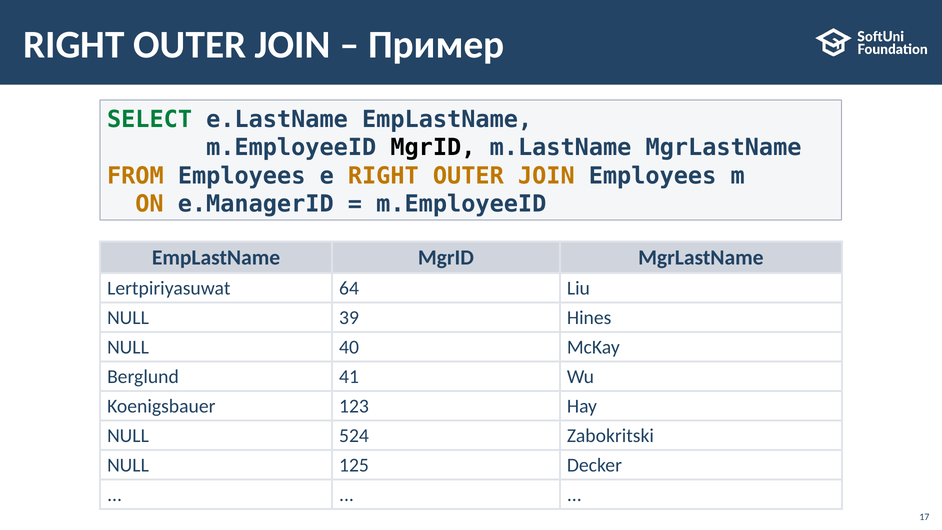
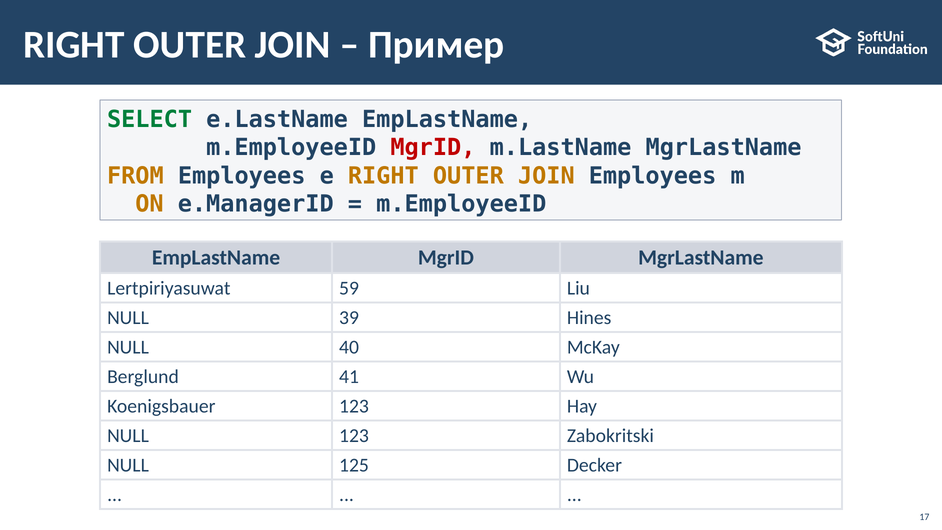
MgrID at (433, 148) colour: black -> red
64: 64 -> 59
NULL 524: 524 -> 123
